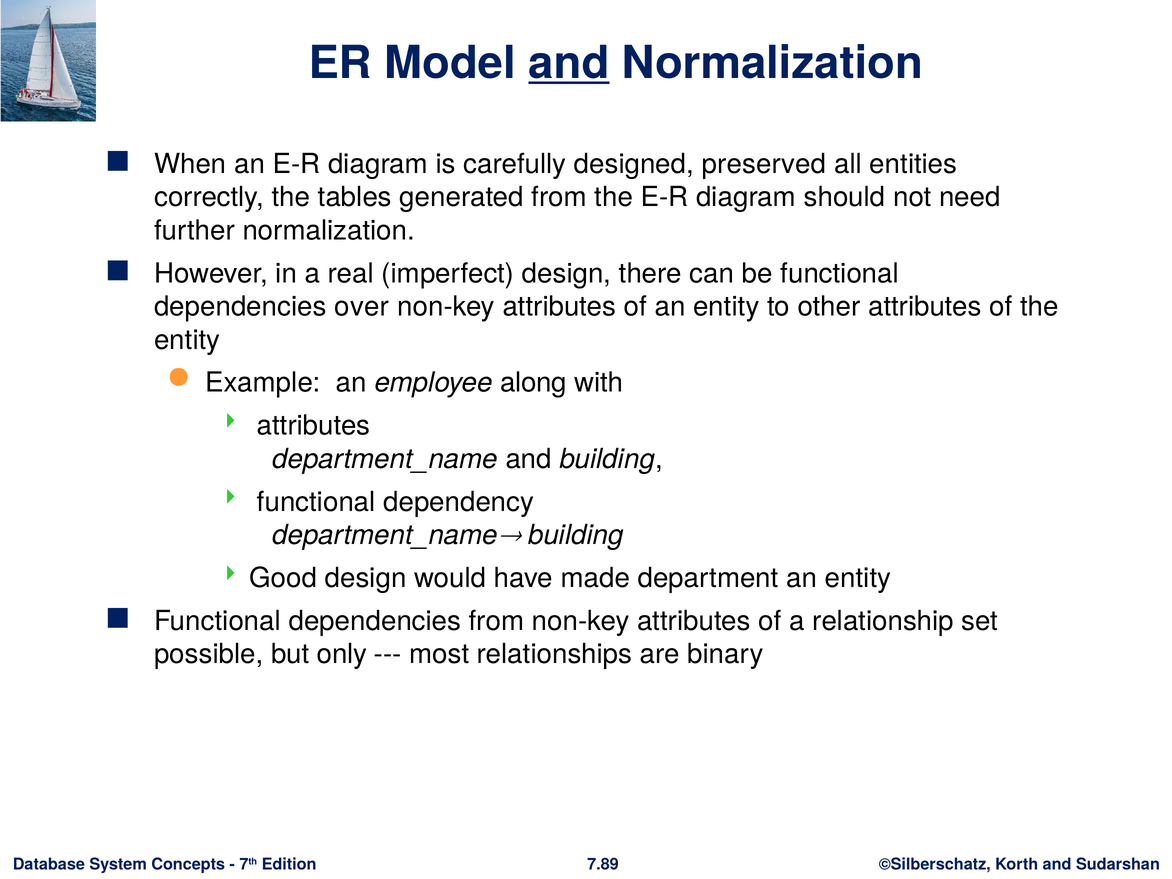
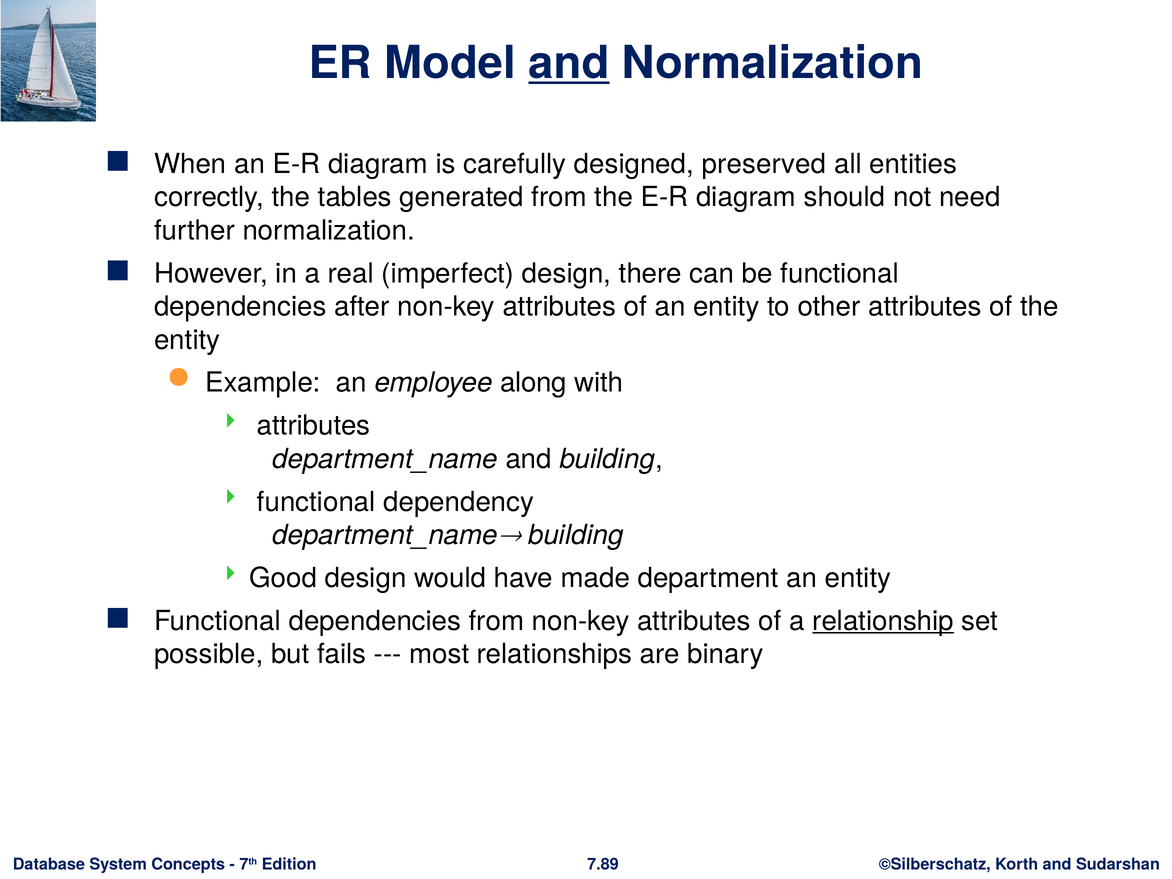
over: over -> after
relationship underline: none -> present
only: only -> fails
